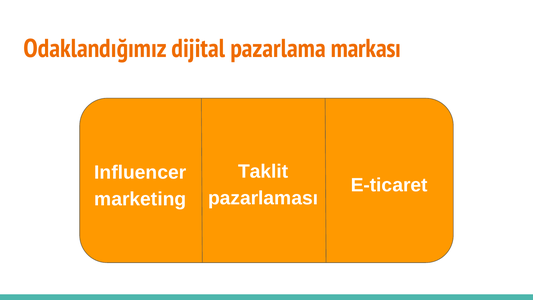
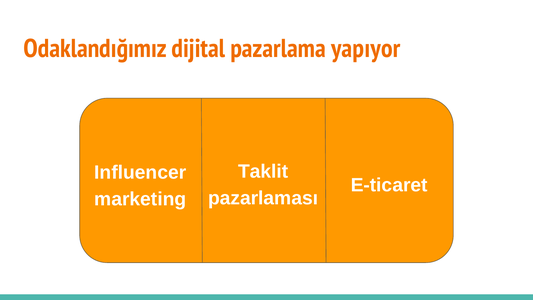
markası: markası -> yapıyor
